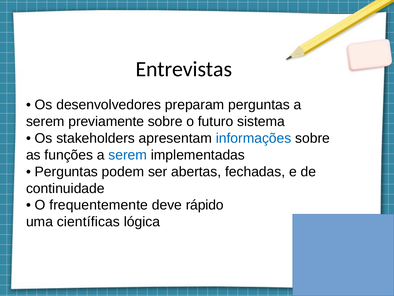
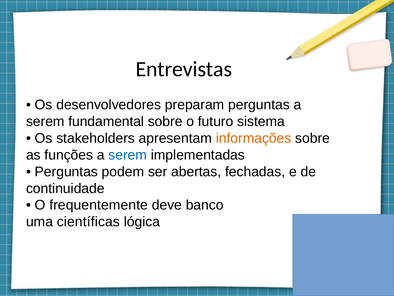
previamente: previamente -> fundamental
informações colour: blue -> orange
rápido: rápido -> banco
